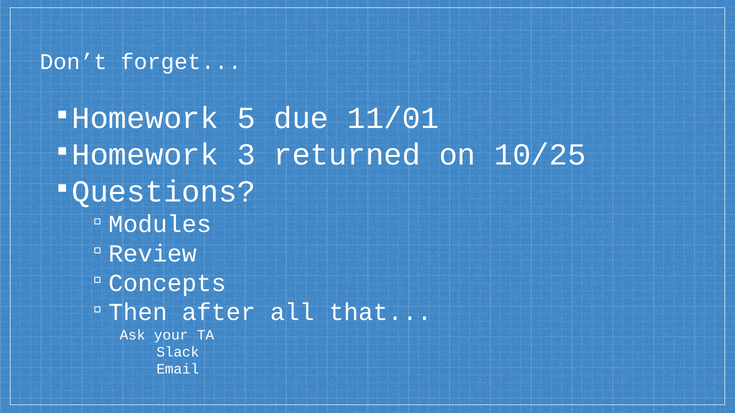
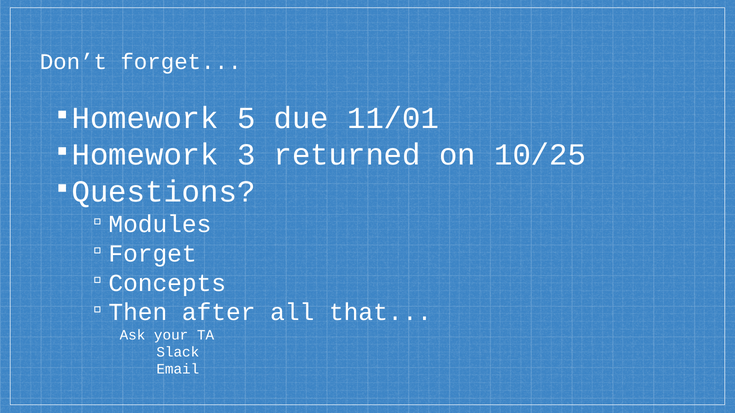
Review at (153, 254): Review -> Forget
